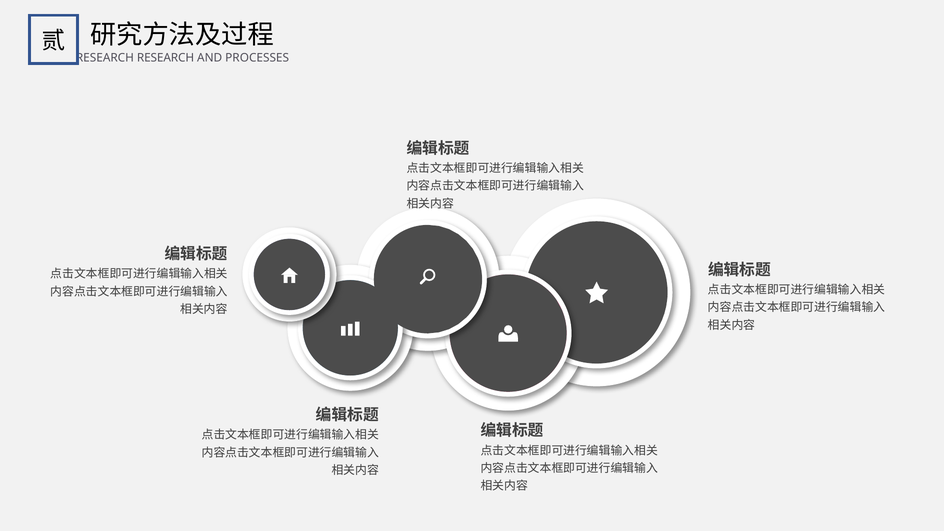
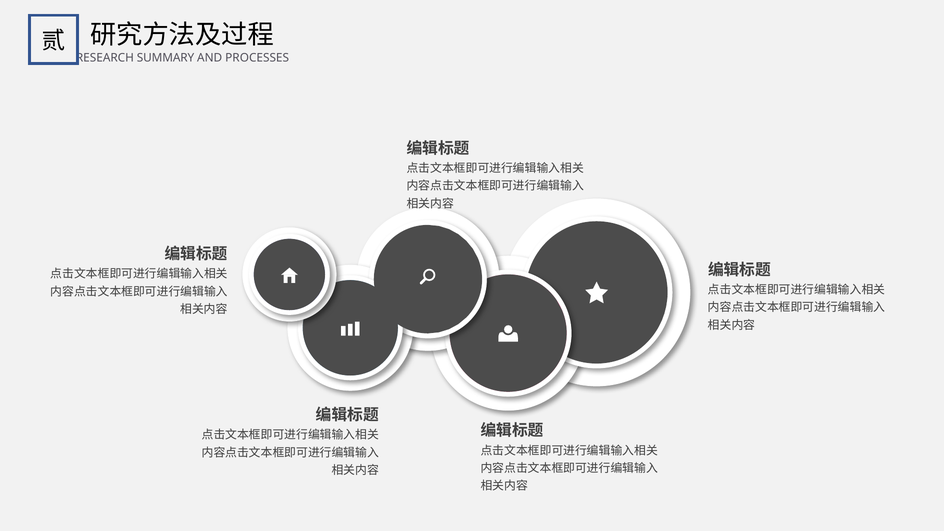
RESEARCH RESEARCH: RESEARCH -> SUMMARY
